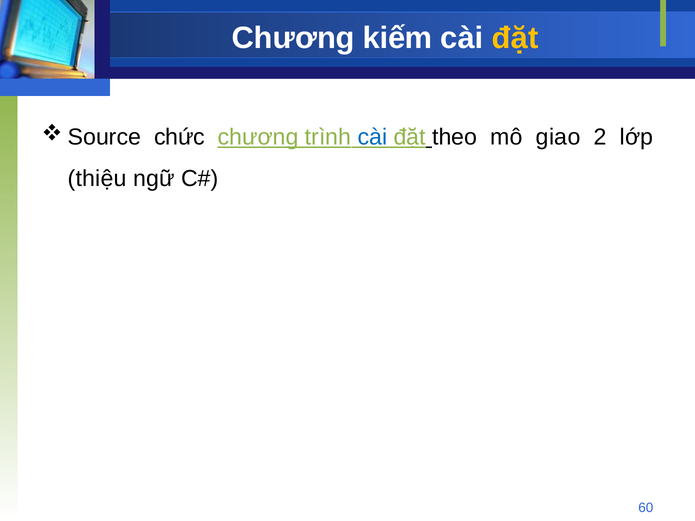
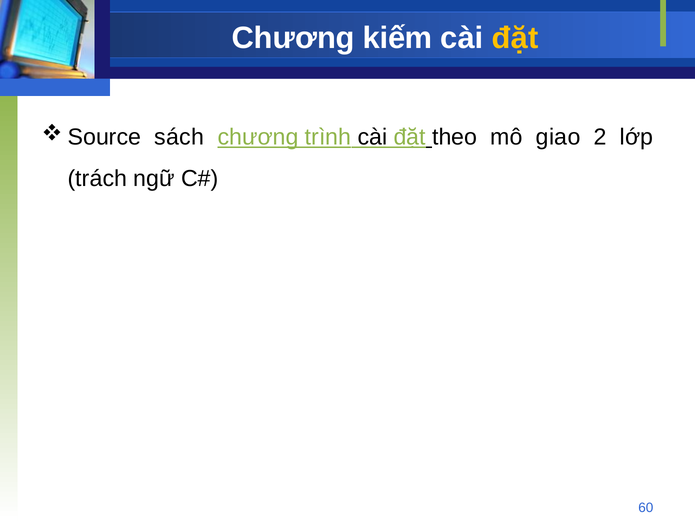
chức: chức -> sách
cài at (372, 137) colour: blue -> black
thiệu: thiệu -> trách
